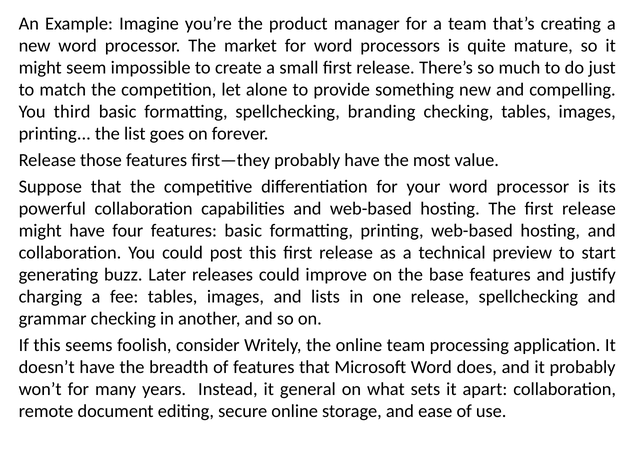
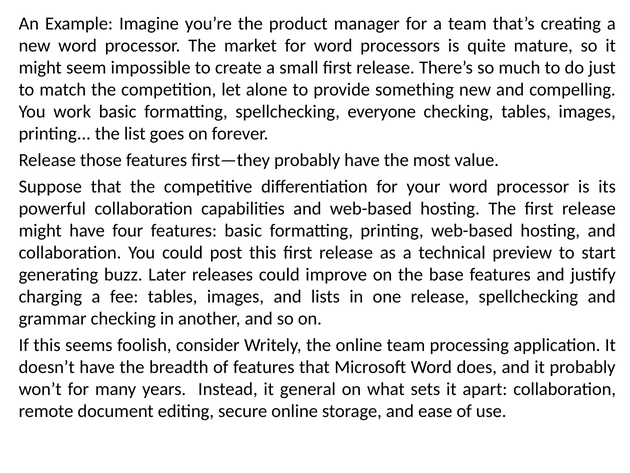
third: third -> work
branding: branding -> everyone
